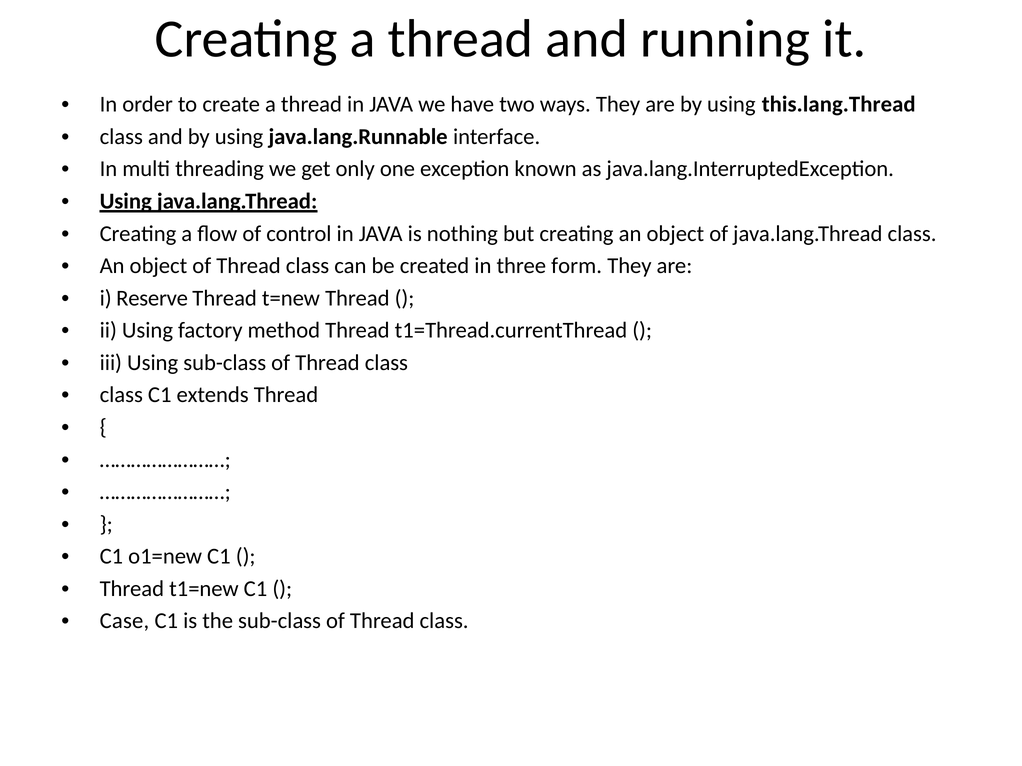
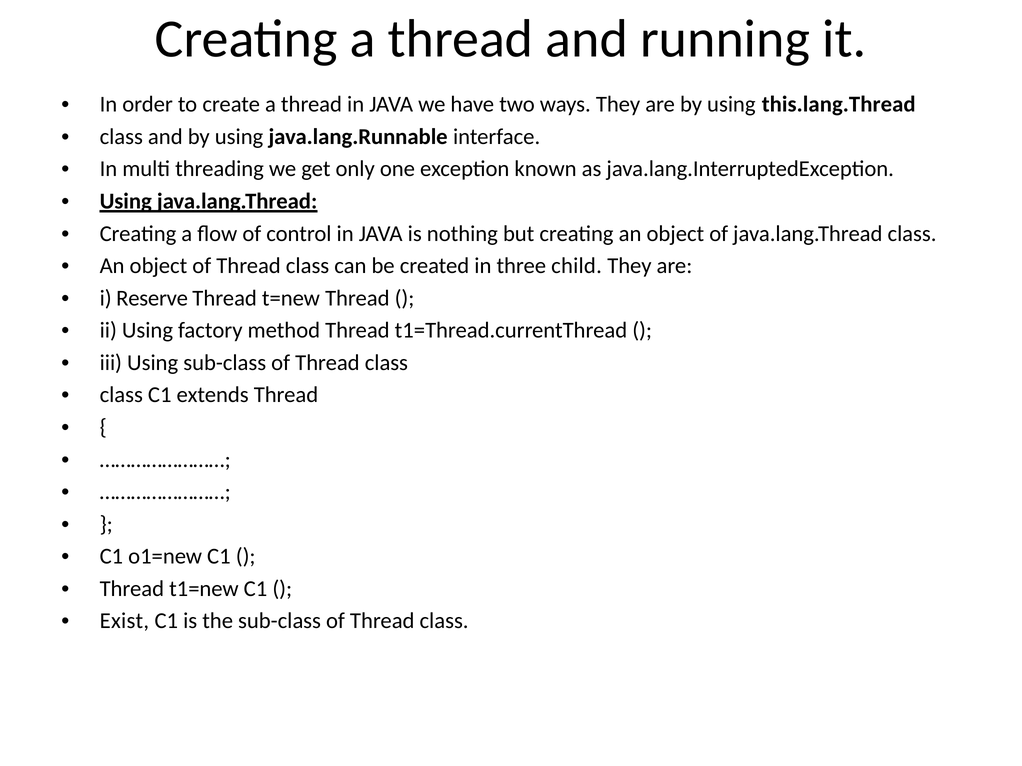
form: form -> child
Case: Case -> Exist
